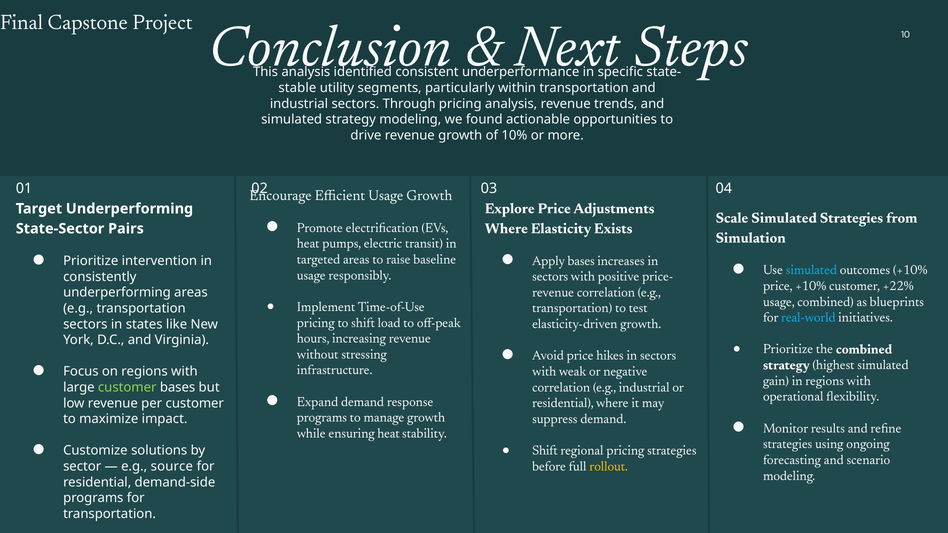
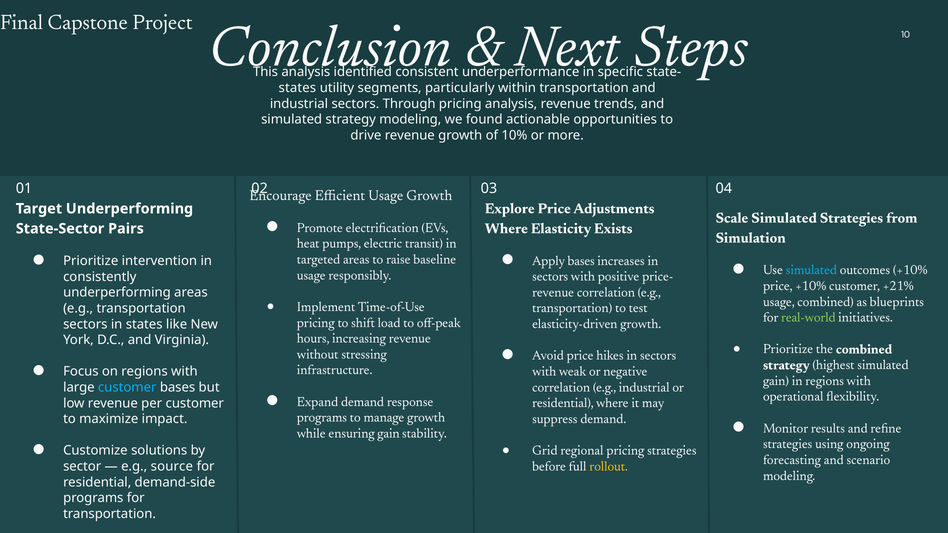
stable at (297, 88): stable -> states
+22%: +22% -> +21%
real-world colour: light blue -> light green
customer at (127, 388) colour: light green -> light blue
ensuring heat: heat -> gain
Shift at (545, 451): Shift -> Grid
